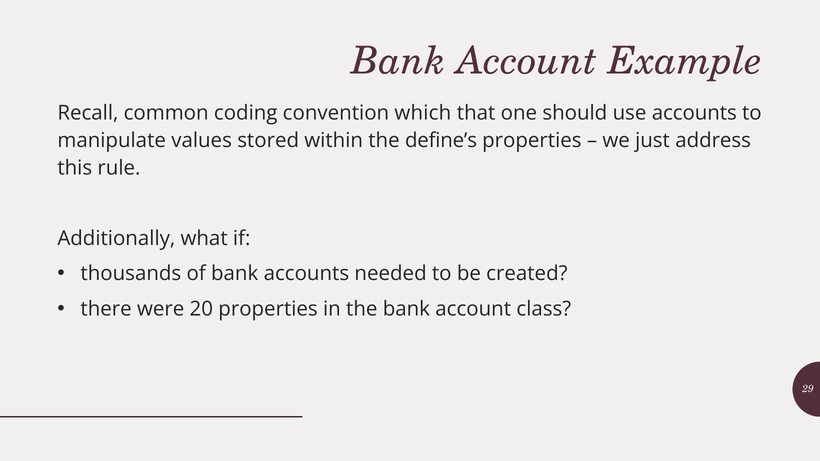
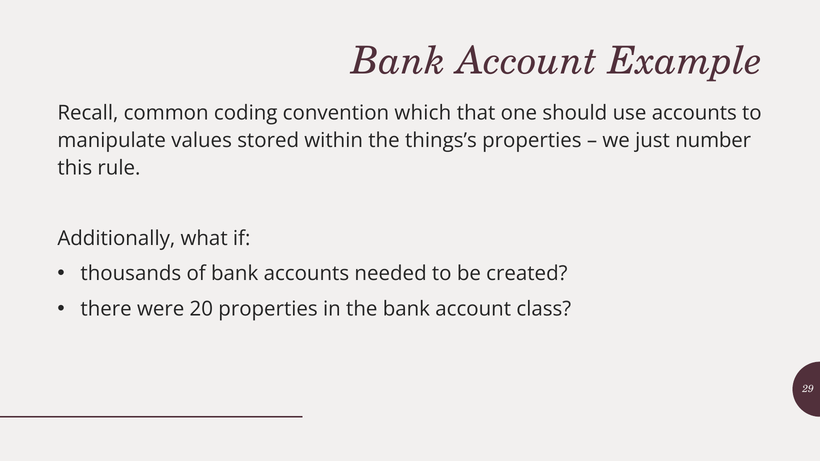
define’s: define’s -> things’s
address: address -> number
